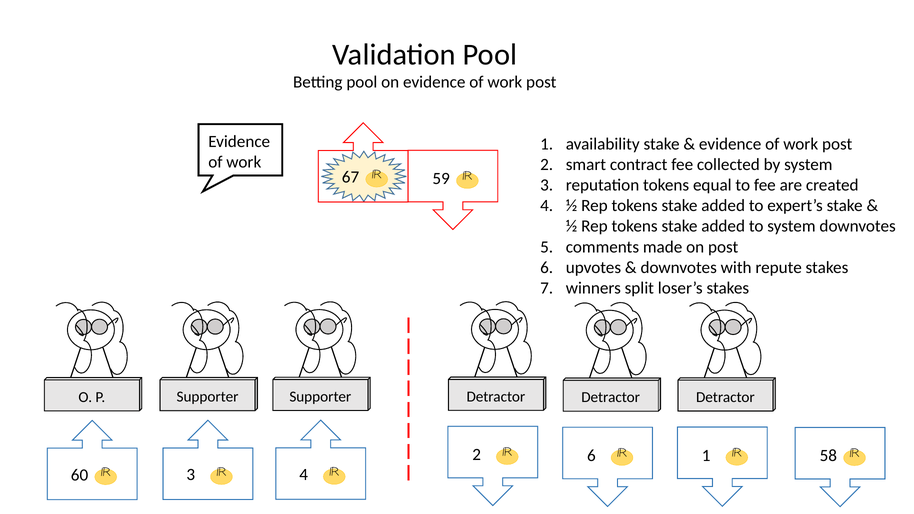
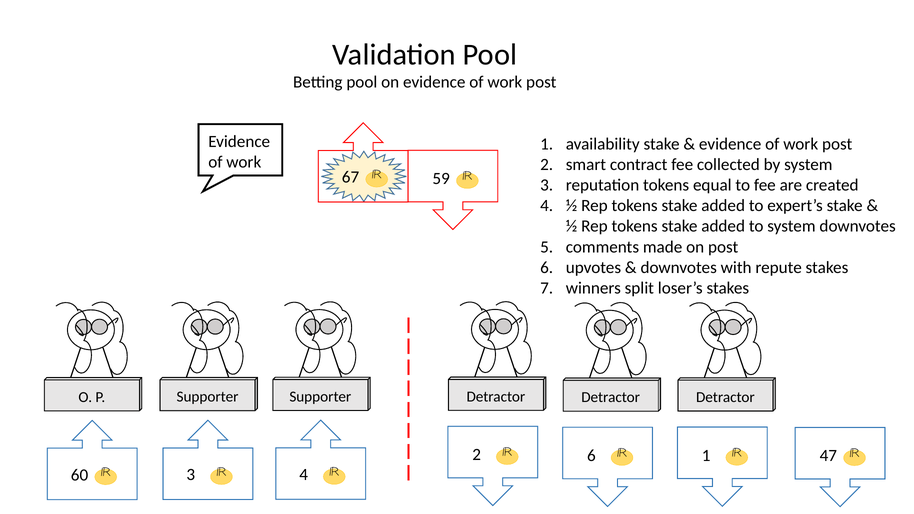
58: 58 -> 47
